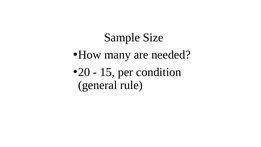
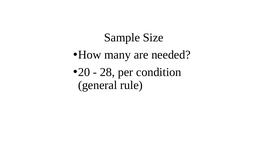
15: 15 -> 28
